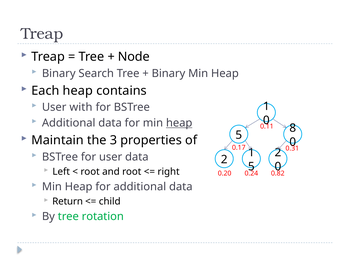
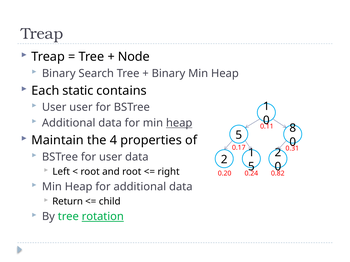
Each heap: heap -> static
User with: with -> user
3: 3 -> 4
rotation underline: none -> present
